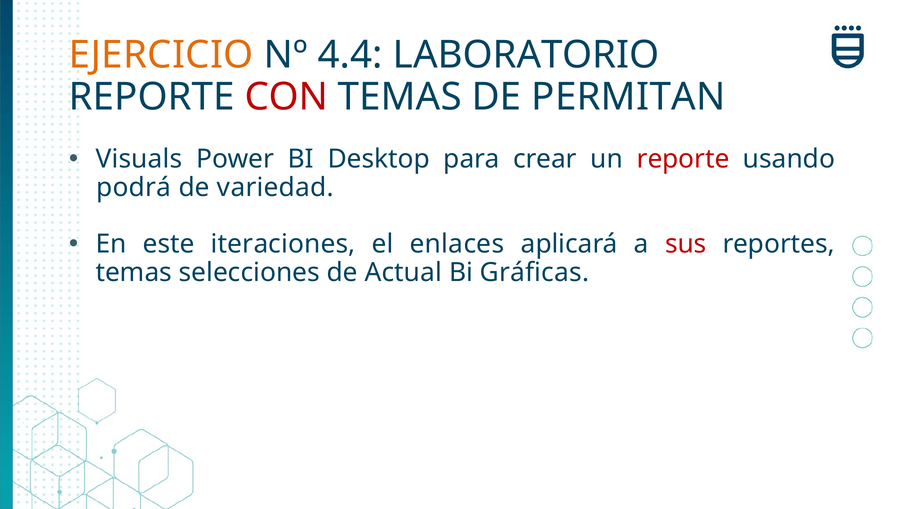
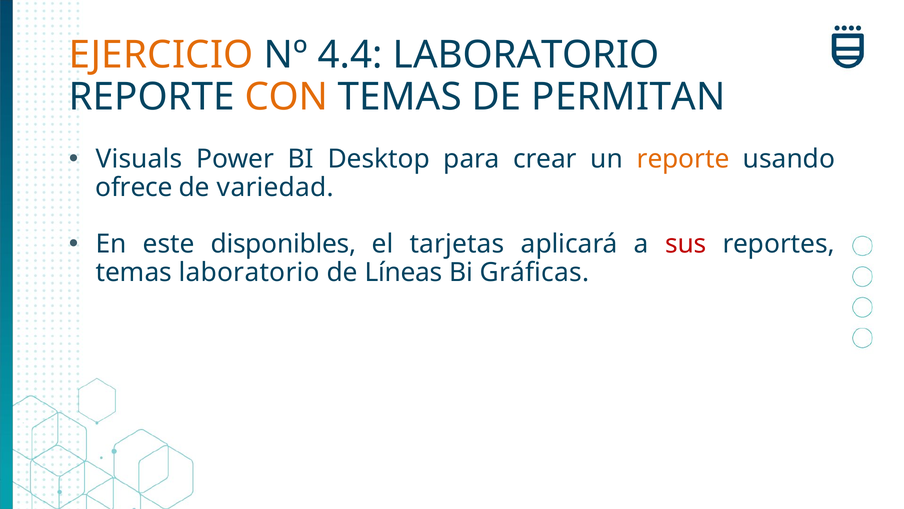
CON colour: red -> orange
reporte at (683, 159) colour: red -> orange
podrá: podrá -> ofrece
iteraciones: iteraciones -> disponibles
enlaces: enlaces -> tarjetas
temas selecciones: selecciones -> laboratorio
Actual: Actual -> Líneas
